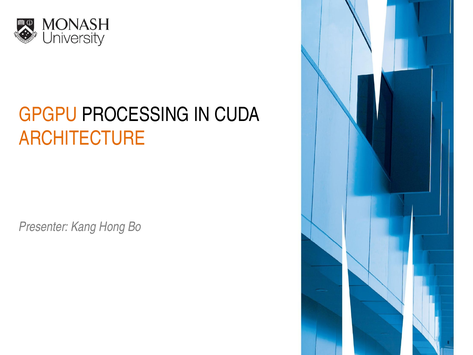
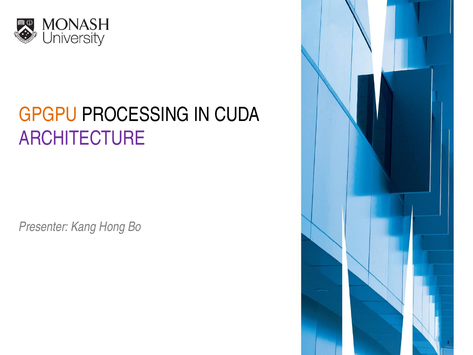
ARCHITECTURE colour: orange -> purple
